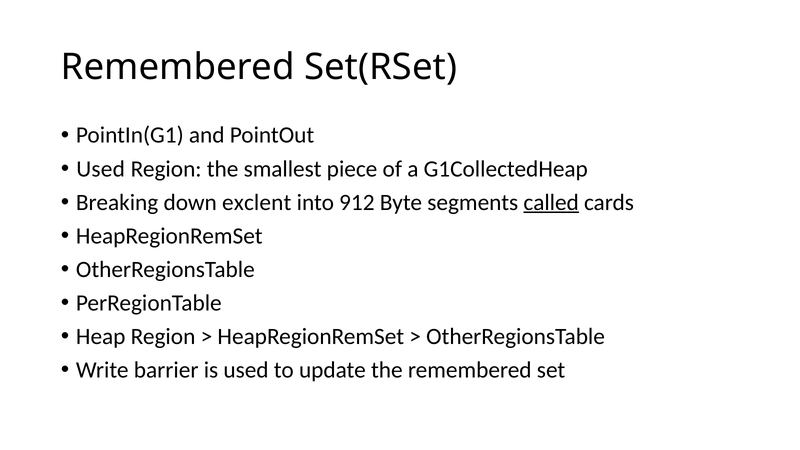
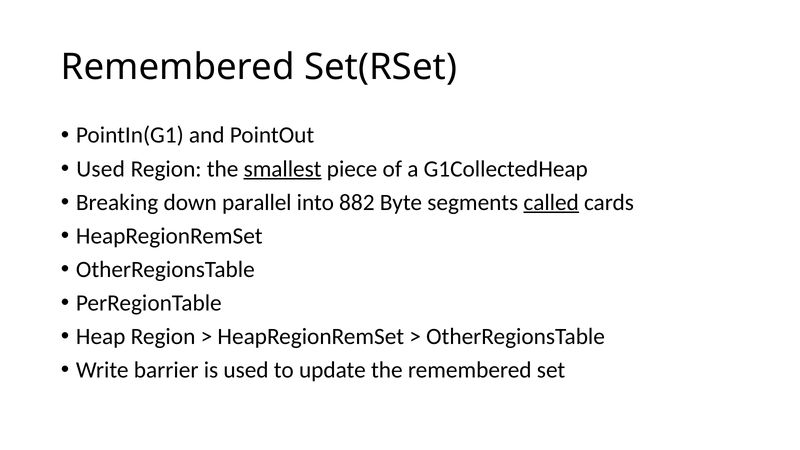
smallest underline: none -> present
exclent: exclent -> parallel
912: 912 -> 882
